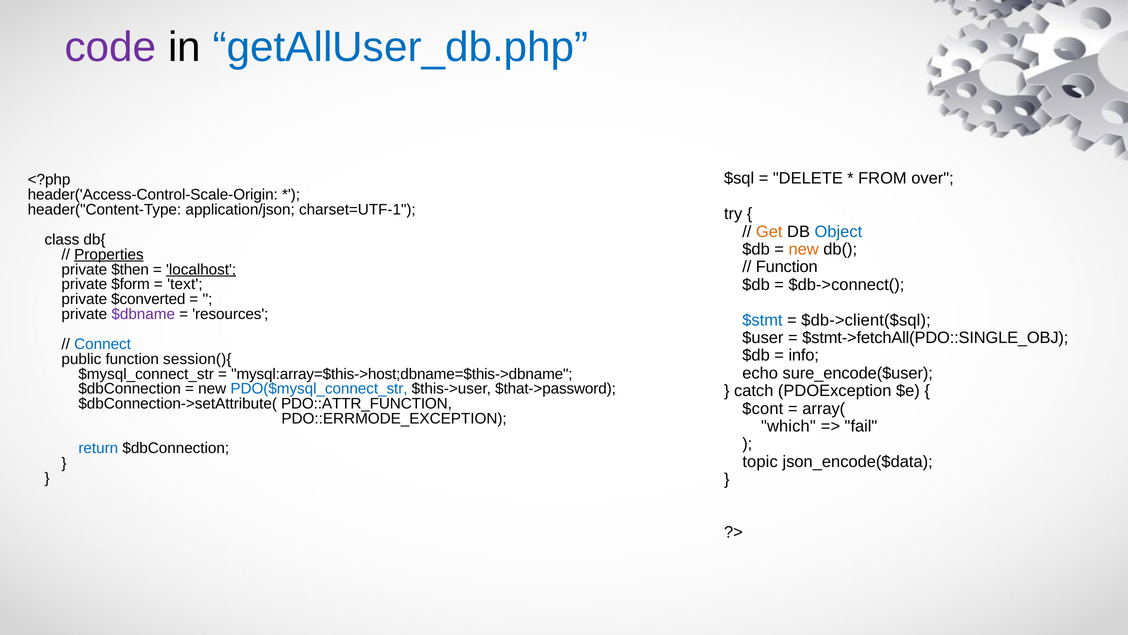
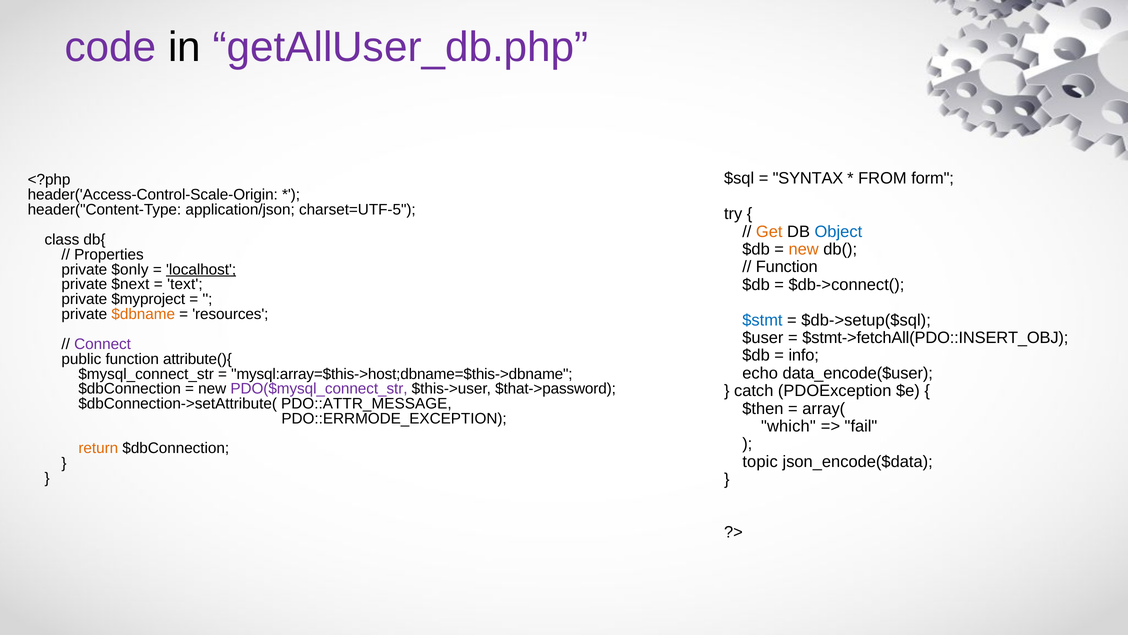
getAllUser_db.php colour: blue -> purple
DELETE: DELETE -> SYNTAX
over: over -> form
charset=UTF-1: charset=UTF-1 -> charset=UTF-5
Properties underline: present -> none
$then: $then -> $only
$form: $form -> $next
$converted: $converted -> $myproject
$dbname colour: purple -> orange
$db->client($sql: $db->client($sql -> $db->setup($sql
$stmt->fetchAll(PDO::SINGLE_OBJ: $stmt->fetchAll(PDO::SINGLE_OBJ -> $stmt->fetchAll(PDO::INSERT_OBJ
Connect colour: blue -> purple
session(){: session(){ -> attribute(){
sure_encode($user: sure_encode($user -> data_encode($user
PDO($mysql_connect_str colour: blue -> purple
PDO::ATTR_FUNCTION: PDO::ATTR_FUNCTION -> PDO::ATTR_MESSAGE
$cont: $cont -> $then
return colour: blue -> orange
